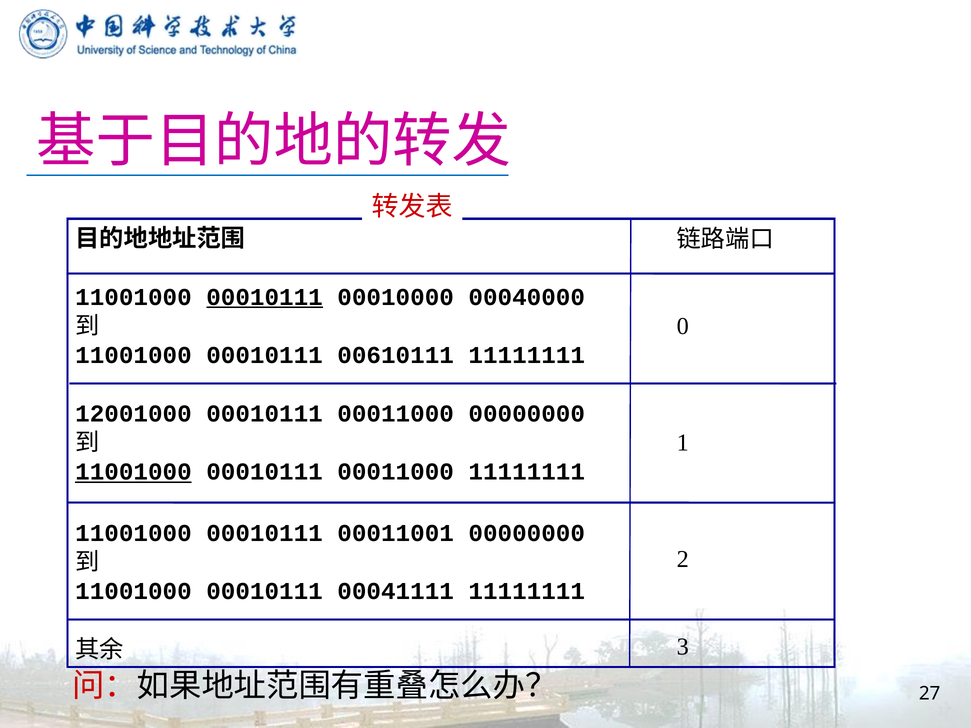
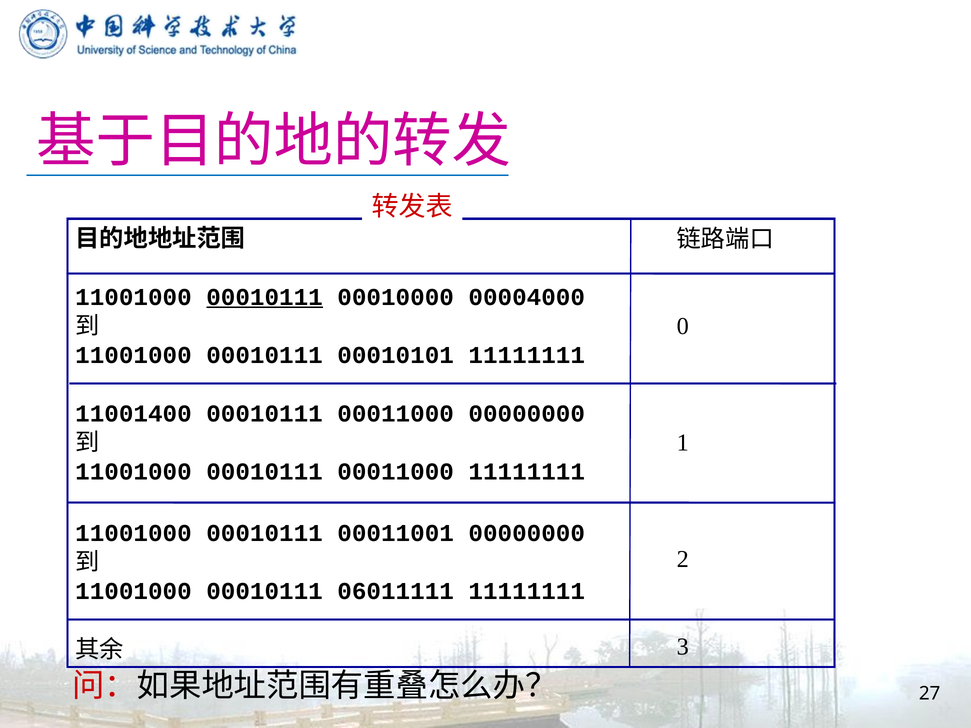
00040000: 00040000 -> 00004000
00610111: 00610111 -> 00010101
12001000: 12001000 -> 11001400
11001000 at (133, 472) underline: present -> none
00041111: 00041111 -> 06011111
